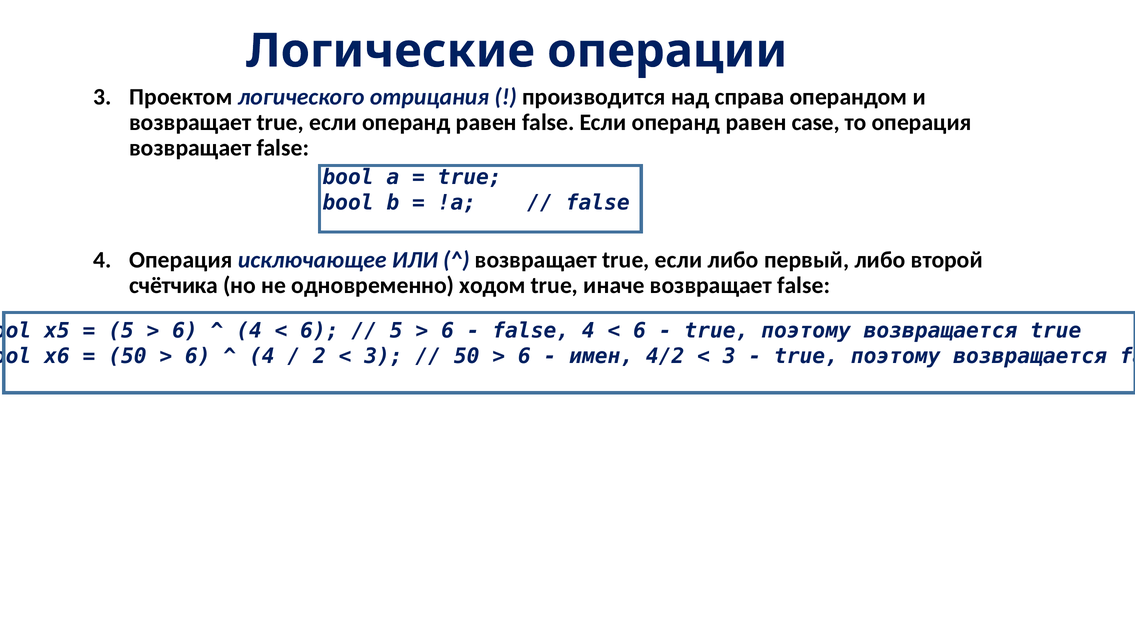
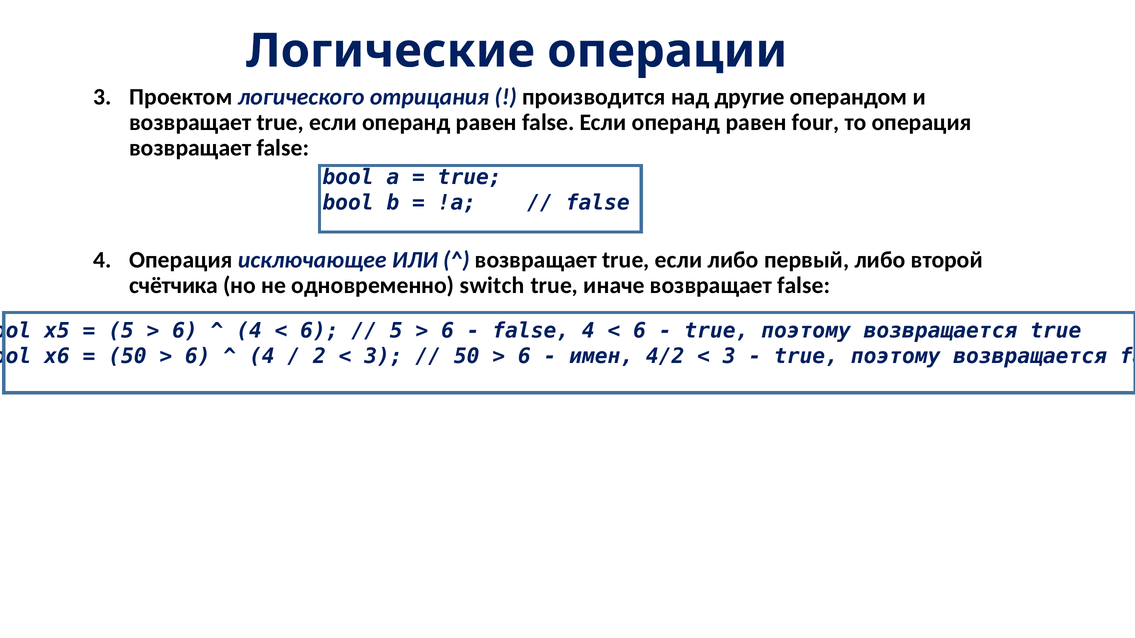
справа: справа -> другие
case: case -> four
ходом: ходом -> switch
